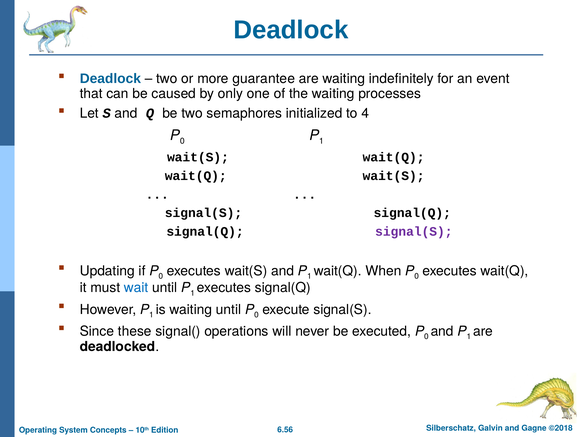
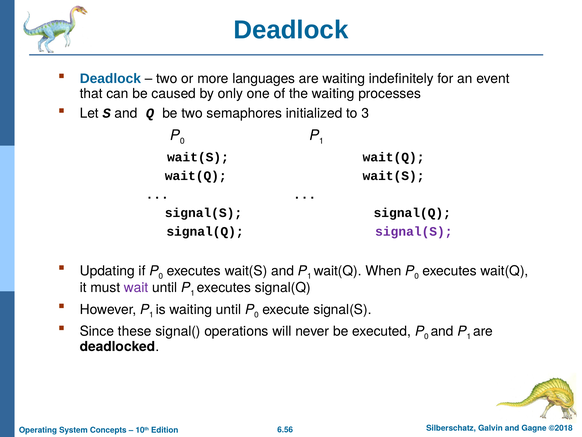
guarantee: guarantee -> languages
4: 4 -> 3
wait colour: blue -> purple
